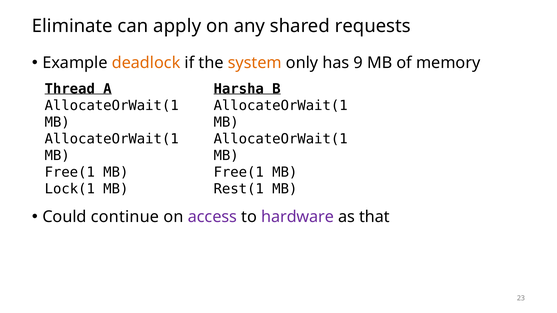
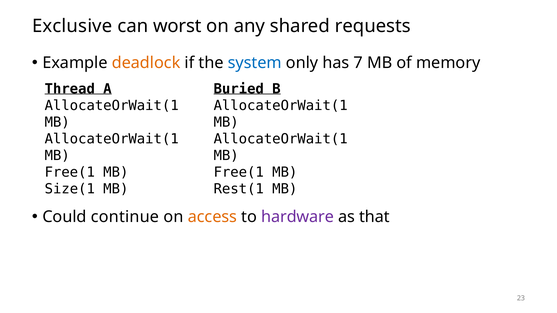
Eliminate: Eliminate -> Exclusive
apply: apply -> worst
system colour: orange -> blue
9: 9 -> 7
Harsha: Harsha -> Buried
Lock(1: Lock(1 -> Size(1
access colour: purple -> orange
